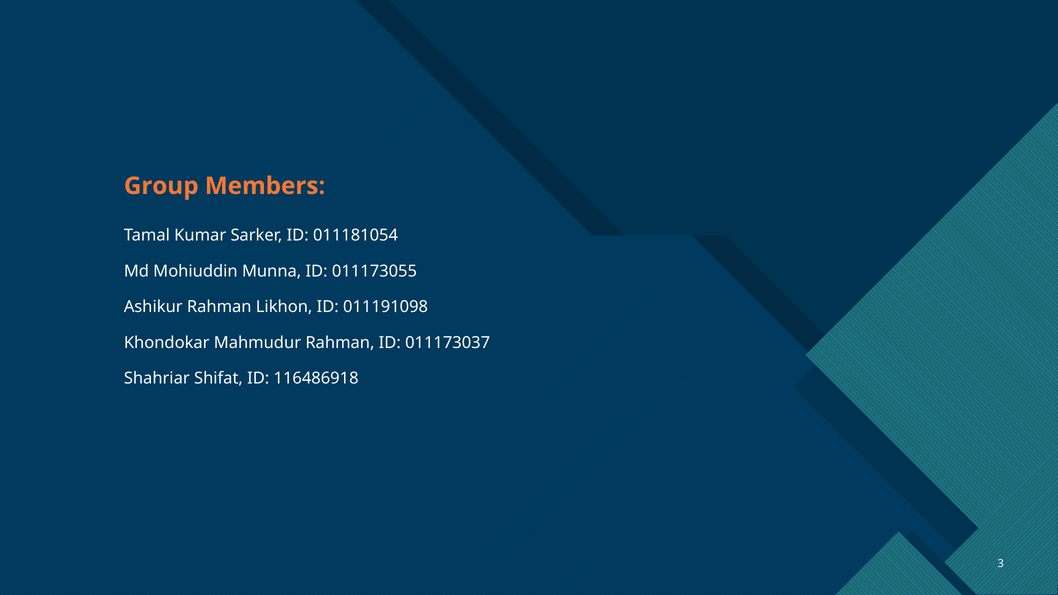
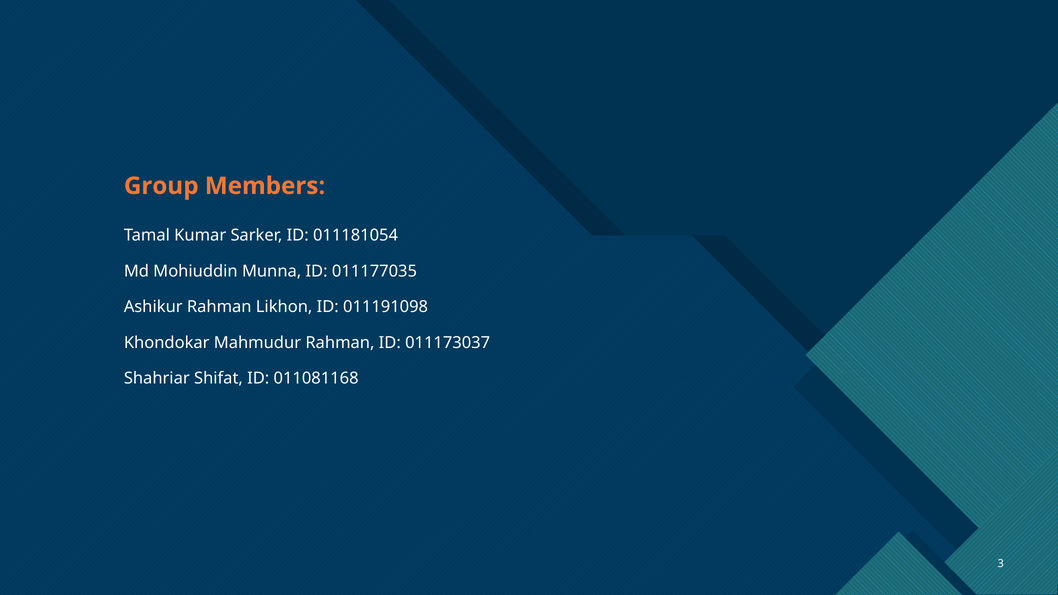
011173055: 011173055 -> 011177035
116486918: 116486918 -> 011081168
